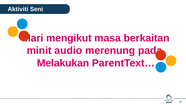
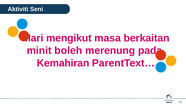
audio: audio -> boleh
Melakukan: Melakukan -> Kemahiran
